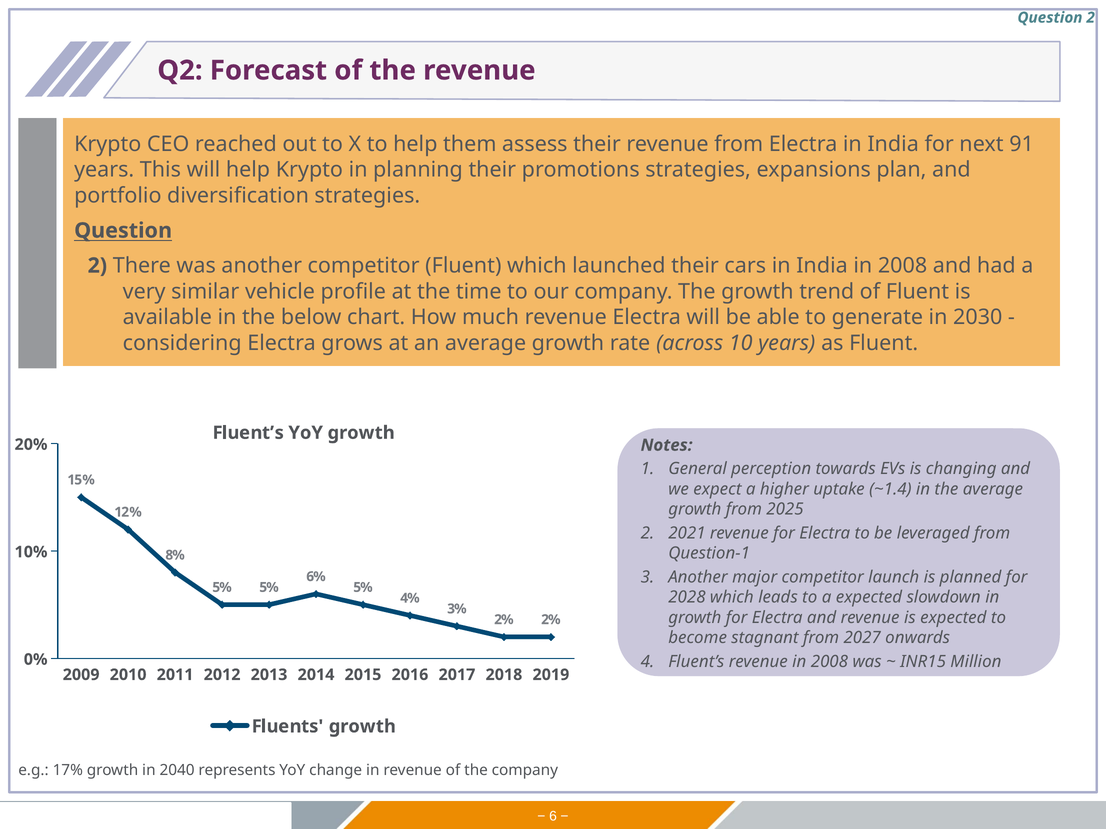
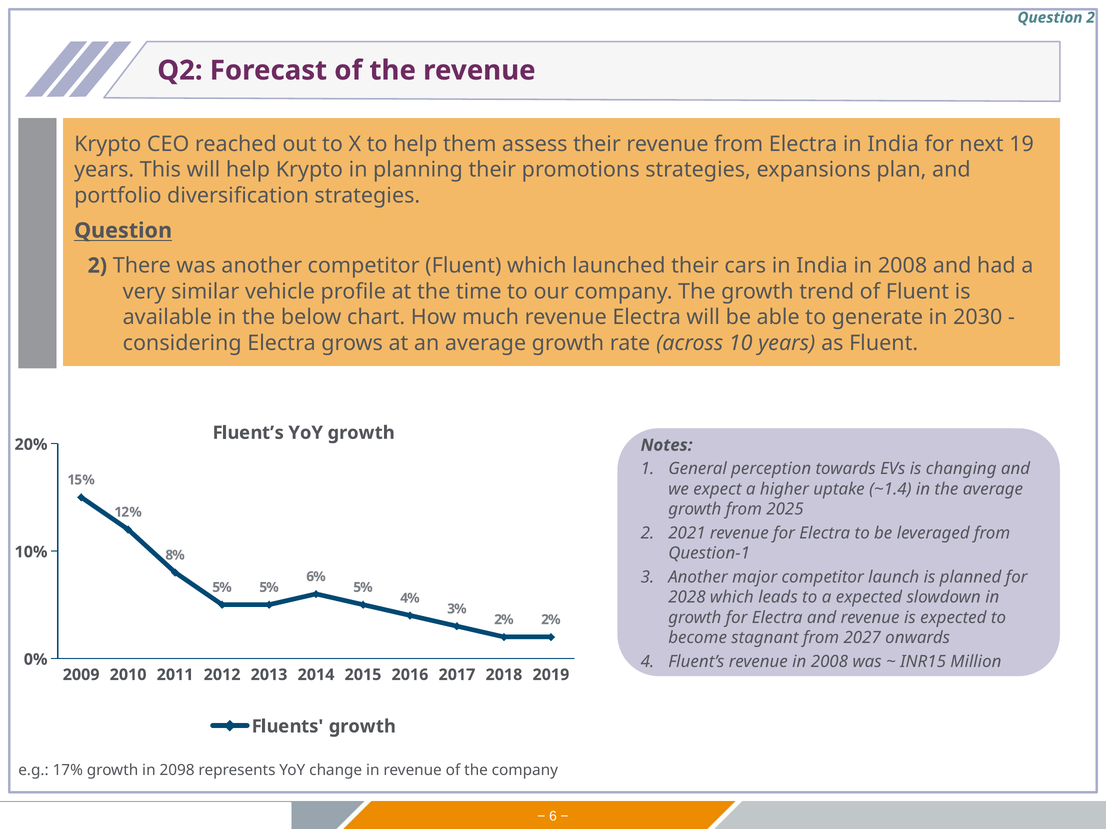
91: 91 -> 19
2040: 2040 -> 2098
